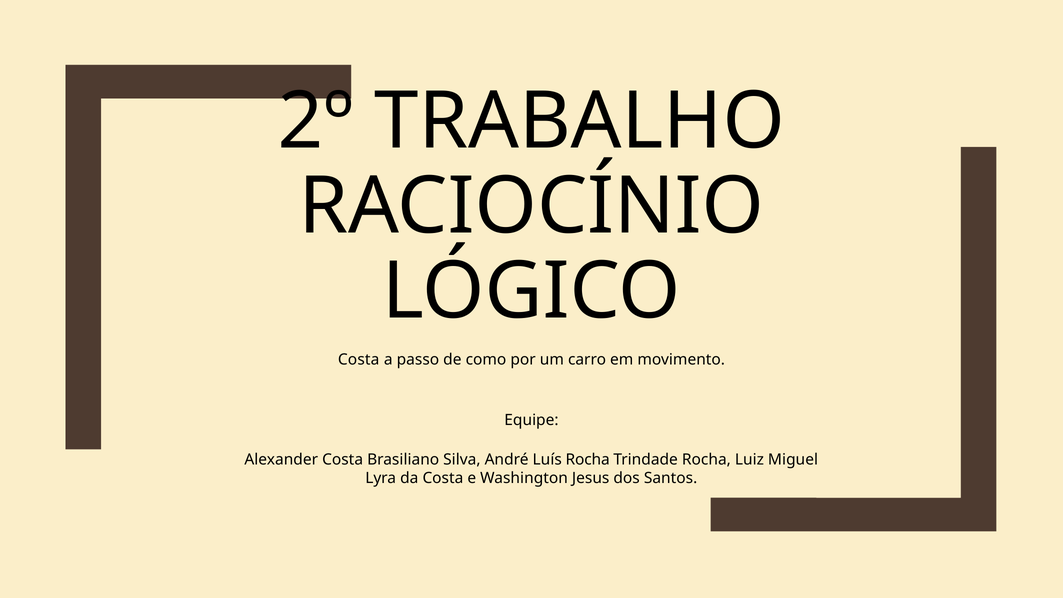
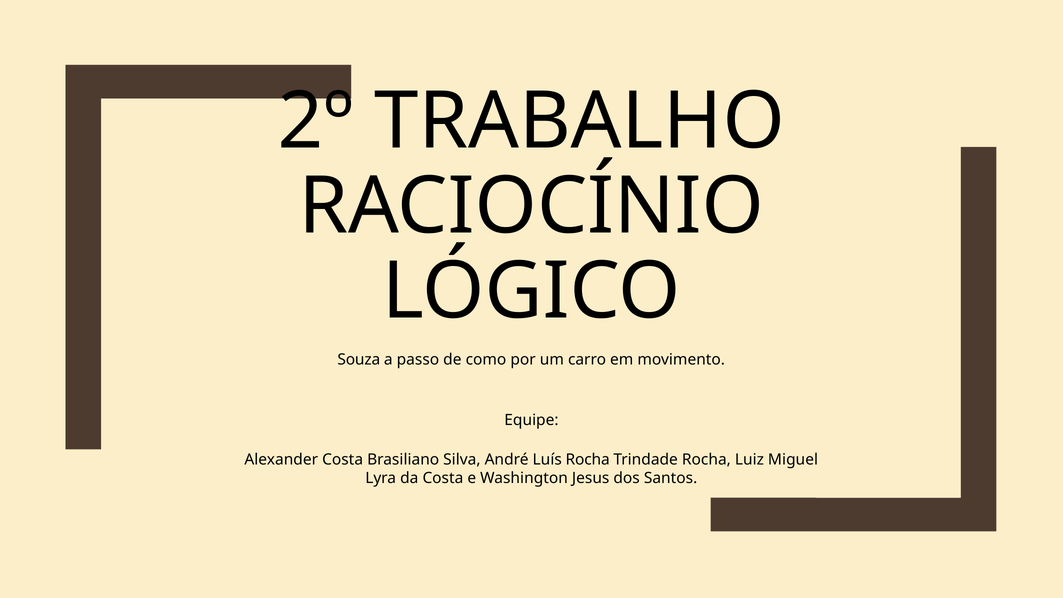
Costa at (359, 359): Costa -> Souza
